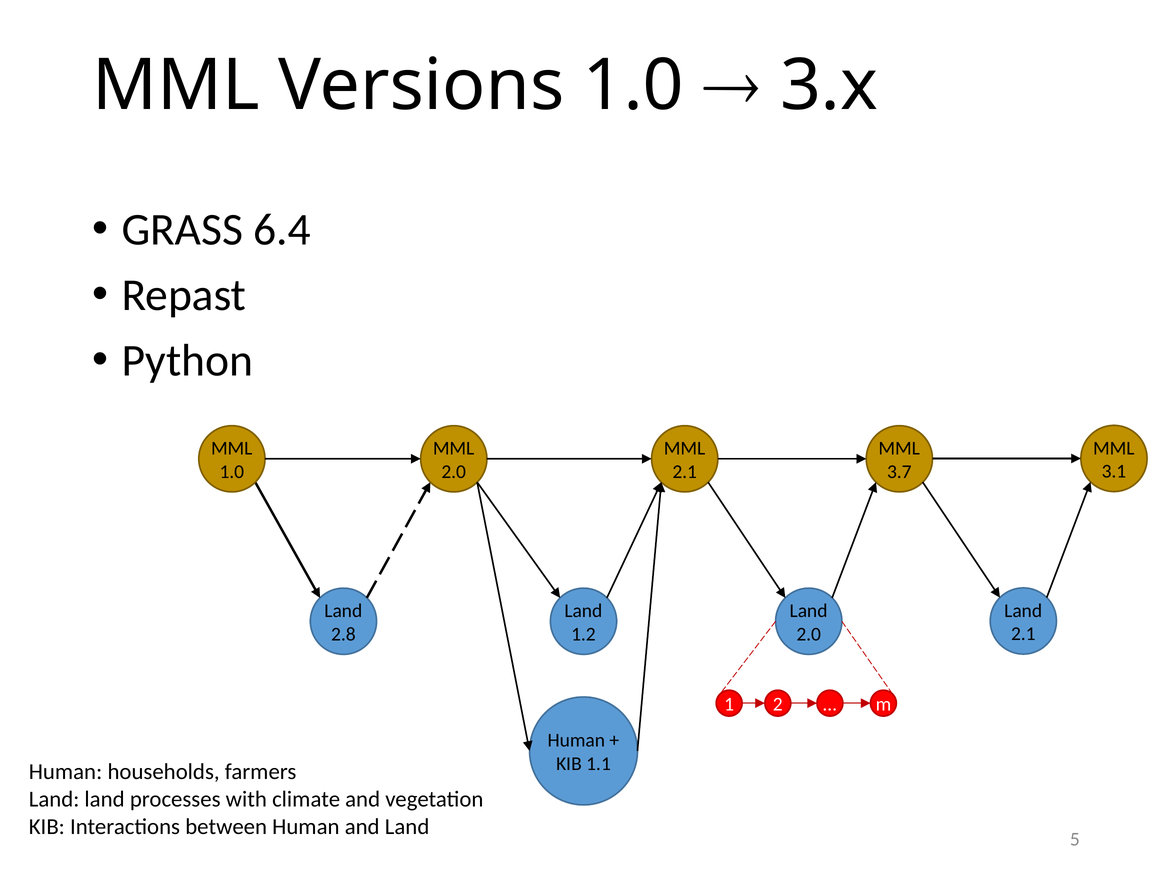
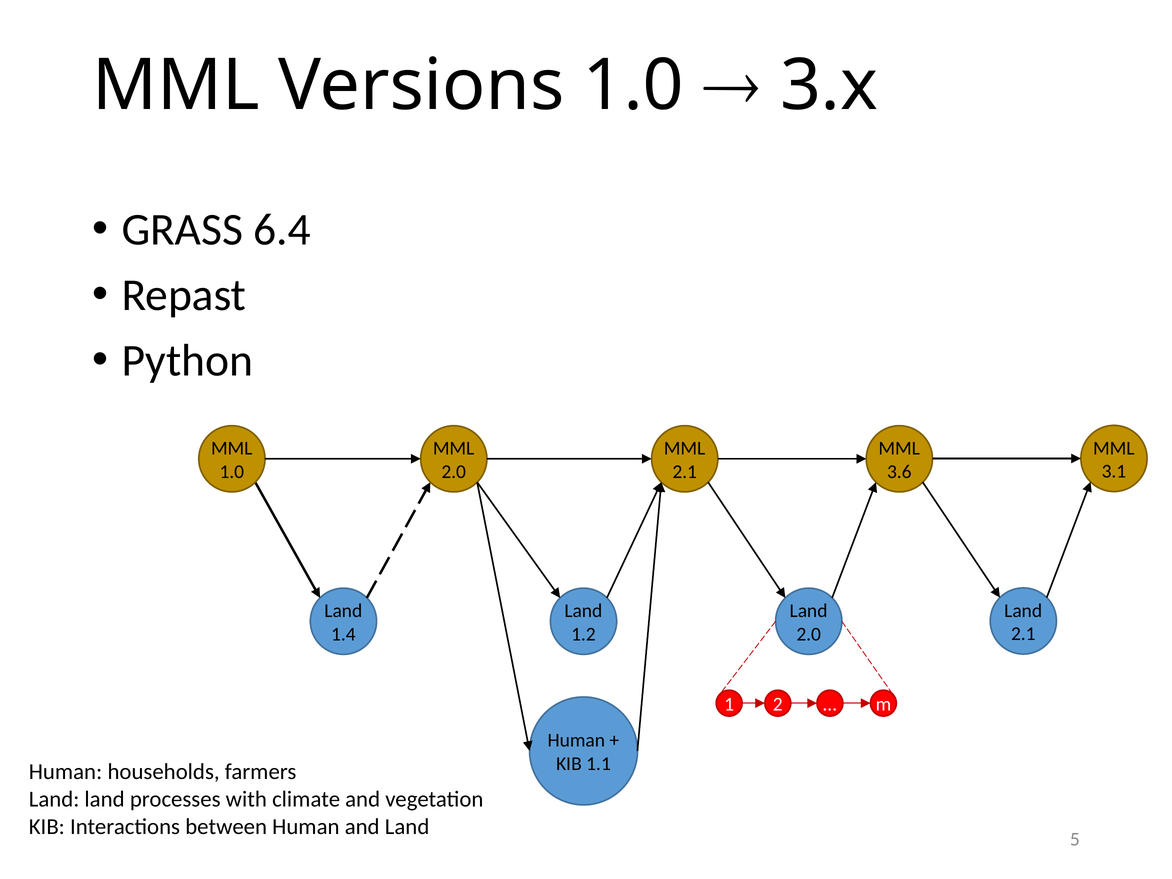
3.7: 3.7 -> 3.6
2.8: 2.8 -> 1.4
